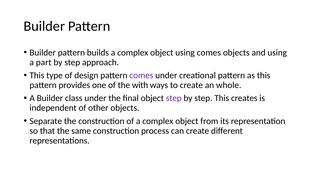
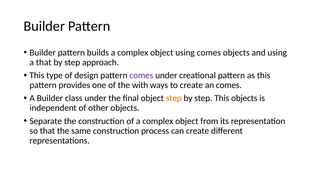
a part: part -> that
an whole: whole -> comes
step at (174, 98) colour: purple -> orange
This creates: creates -> objects
